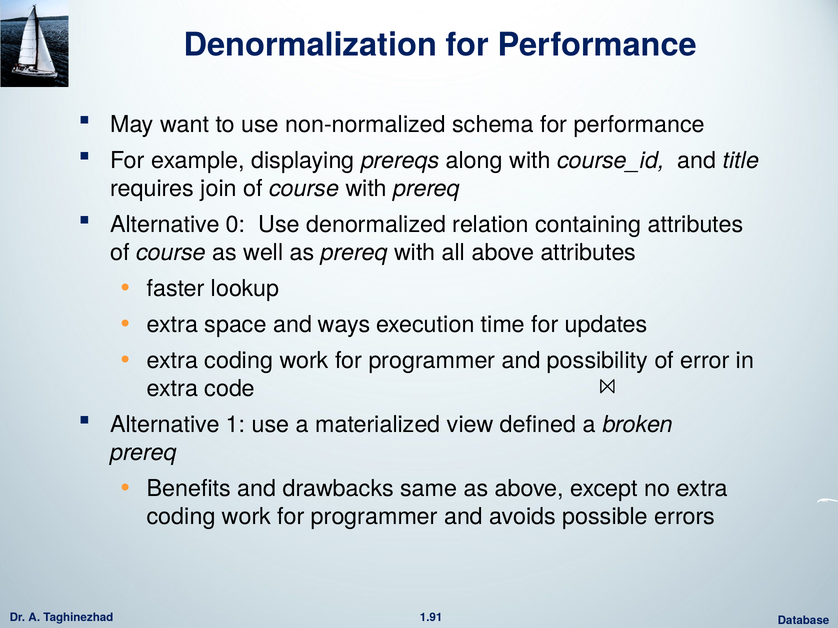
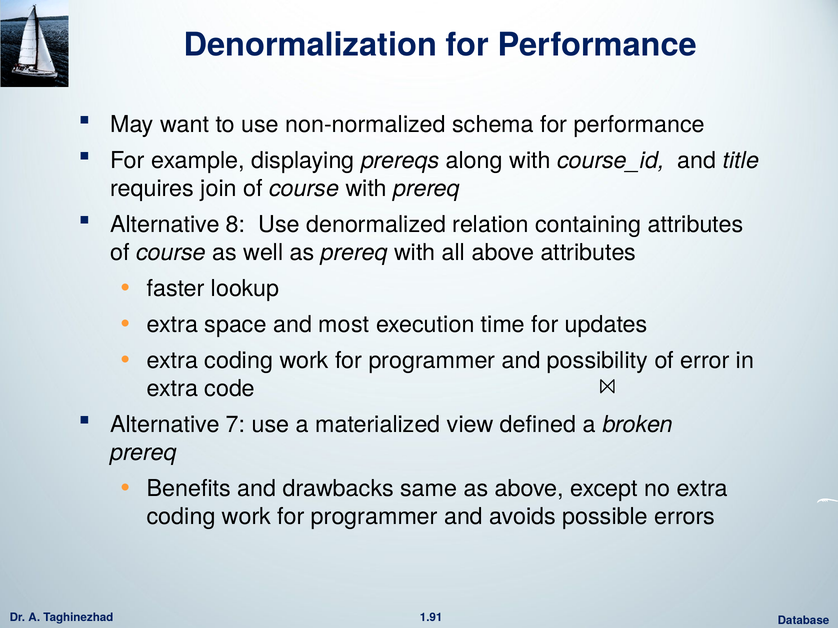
0: 0 -> 8
ways: ways -> most
1: 1 -> 7
